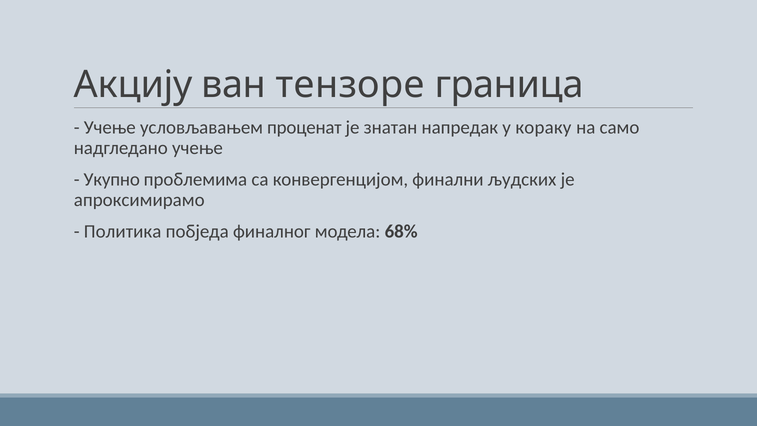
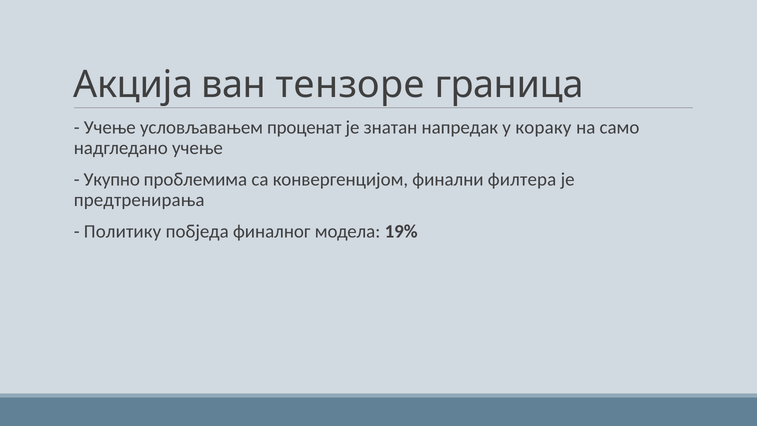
Акцију: Акцију -> Акција
људских: људских -> филтера
апроксимирамо: апроксимирамо -> предтренирања
Политика: Политика -> Политику
68%: 68% -> 19%
